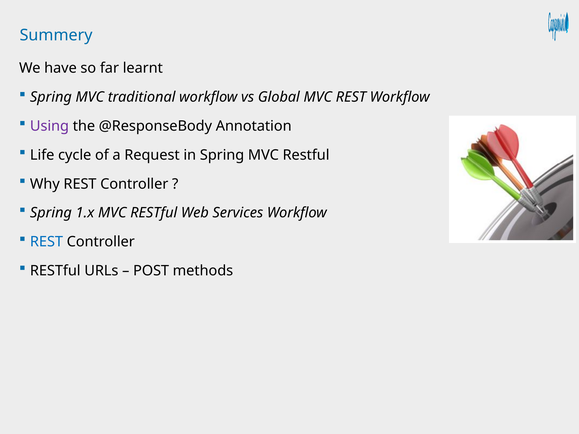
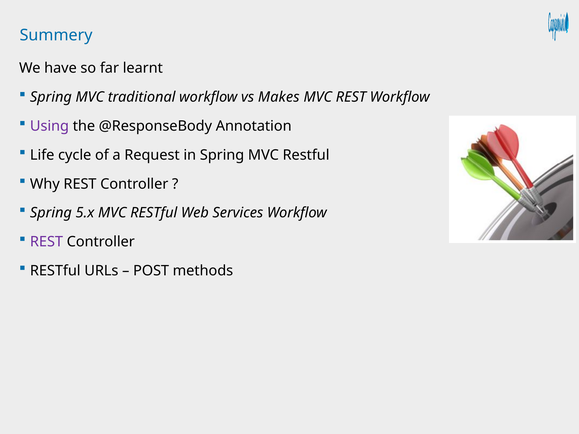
Global: Global -> Makes
1.x: 1.x -> 5.x
REST at (46, 242) colour: blue -> purple
